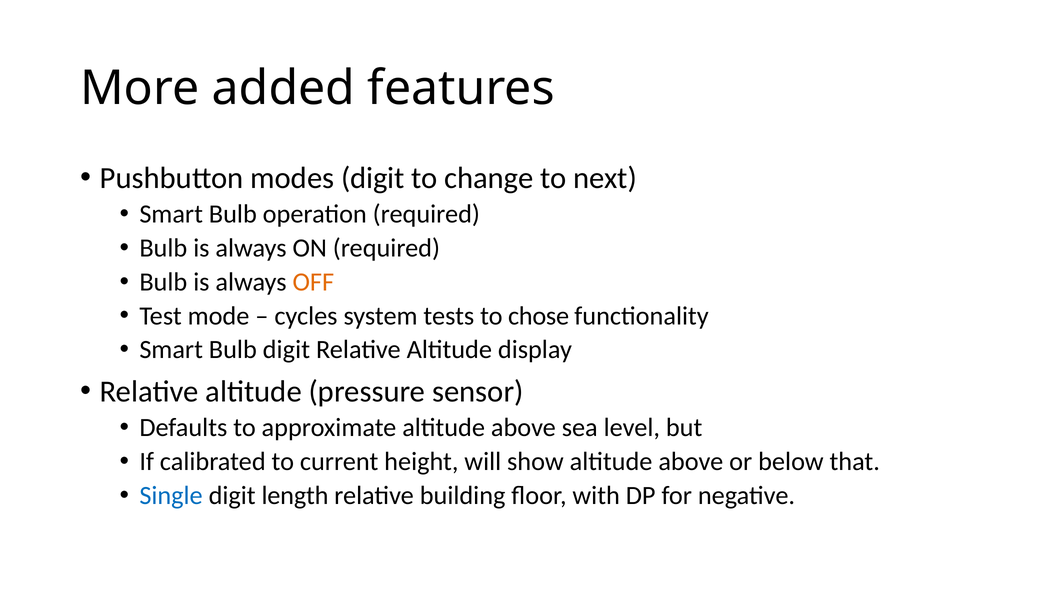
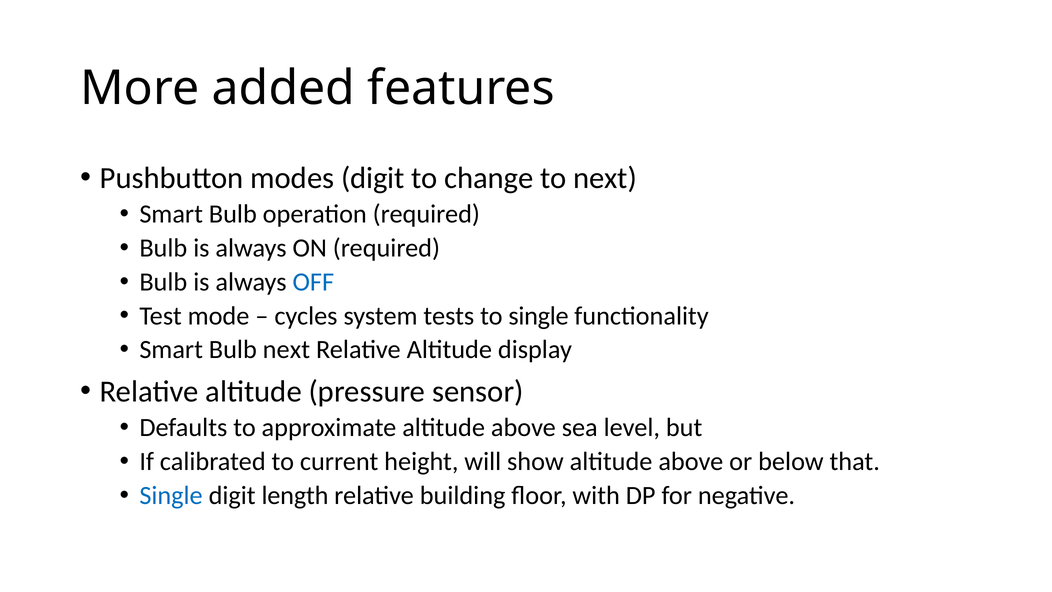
OFF colour: orange -> blue
to chose: chose -> single
Bulb digit: digit -> next
